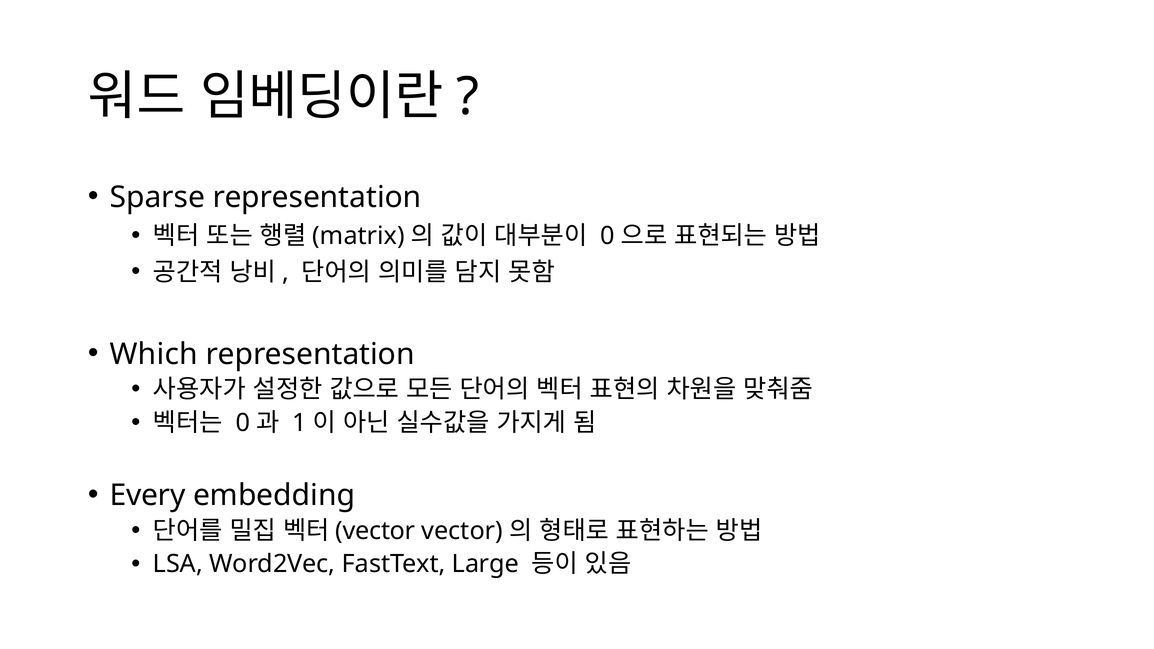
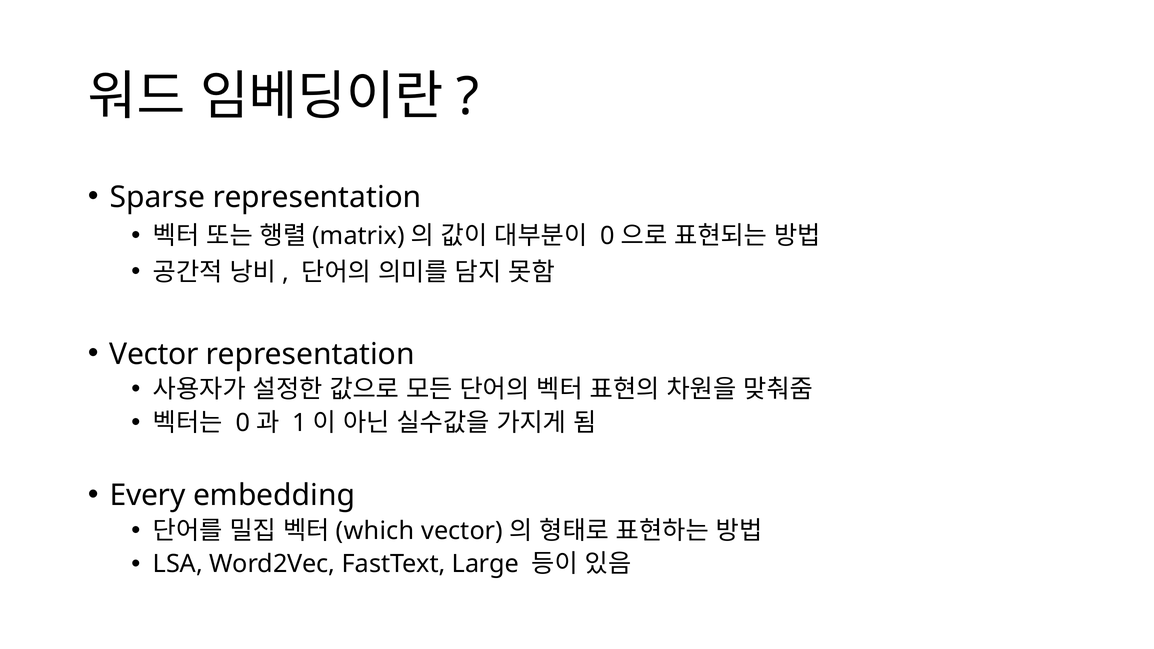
Which at (154, 354): Which -> Vector
vector at (375, 531): vector -> which
